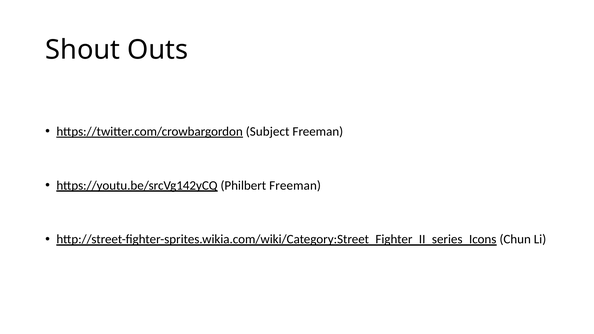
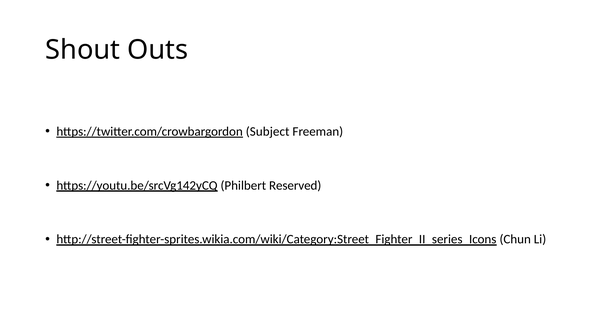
Philbert Freeman: Freeman -> Reserved
